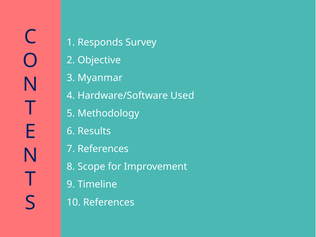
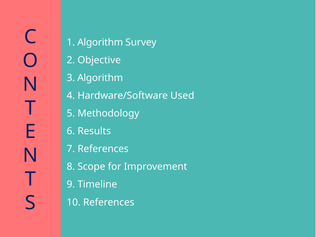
1 Responds: Responds -> Algorithm
3 Myanmar: Myanmar -> Algorithm
